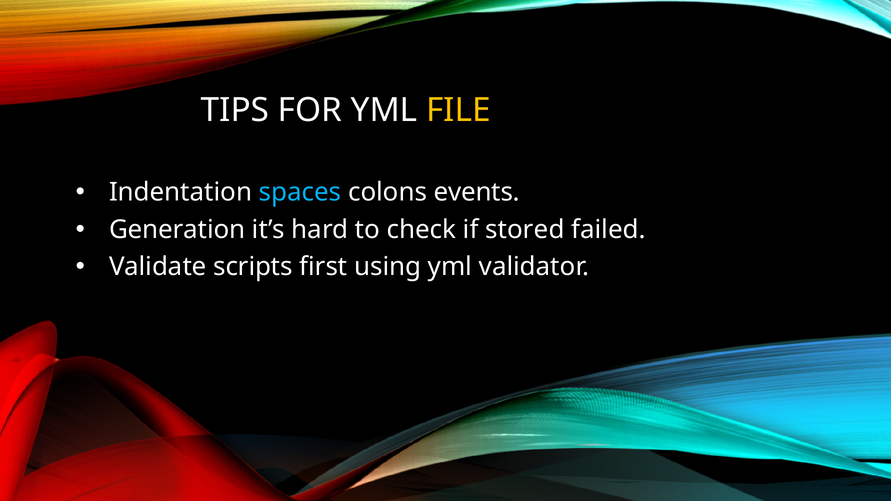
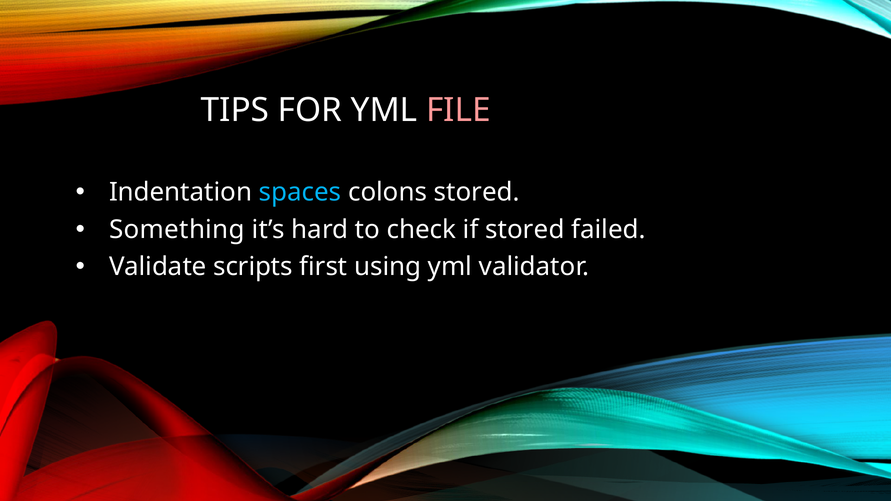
FILE colour: yellow -> pink
colons events: events -> stored
Generation: Generation -> Something
